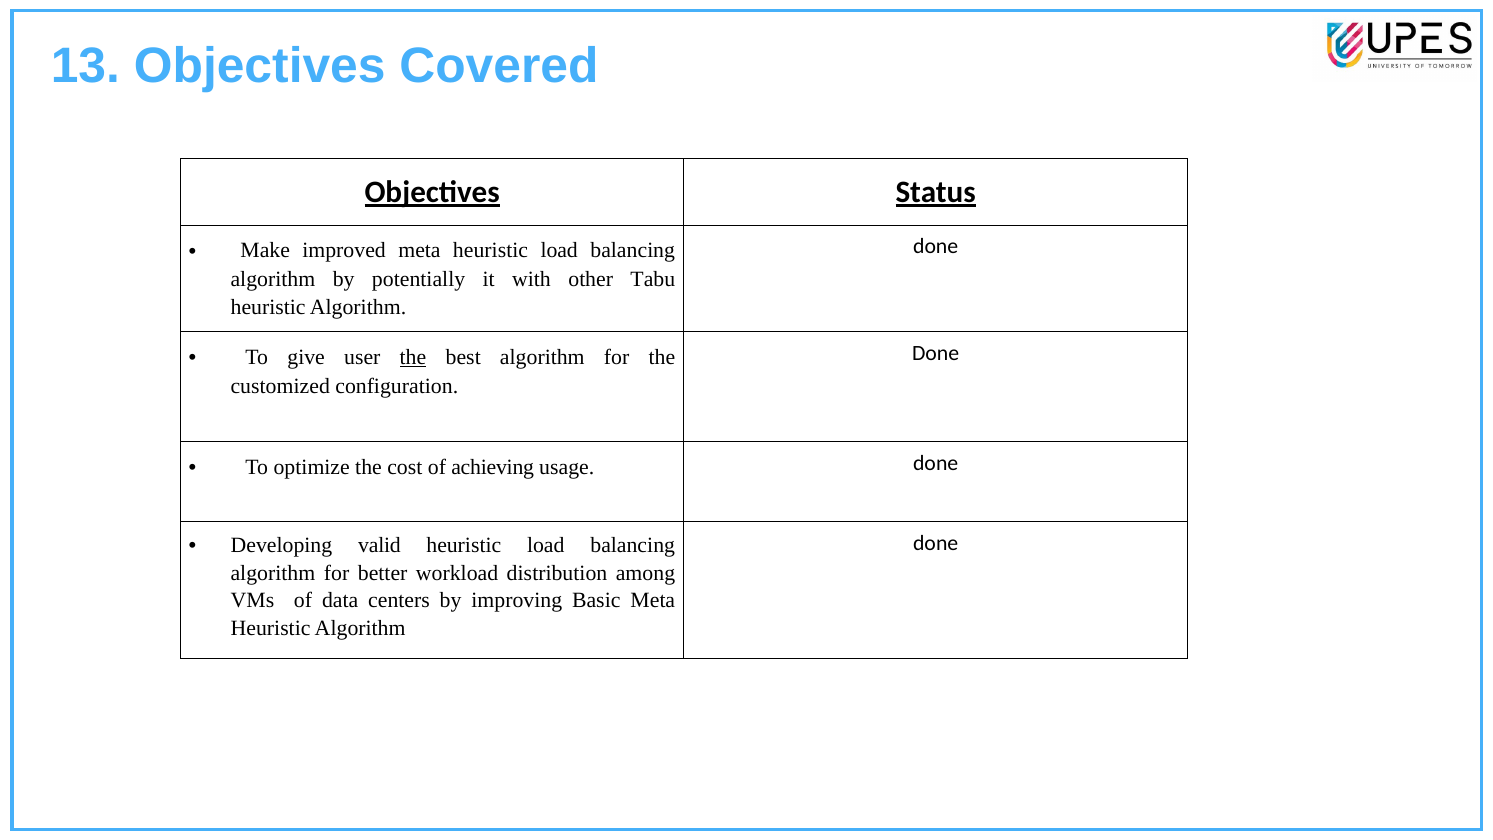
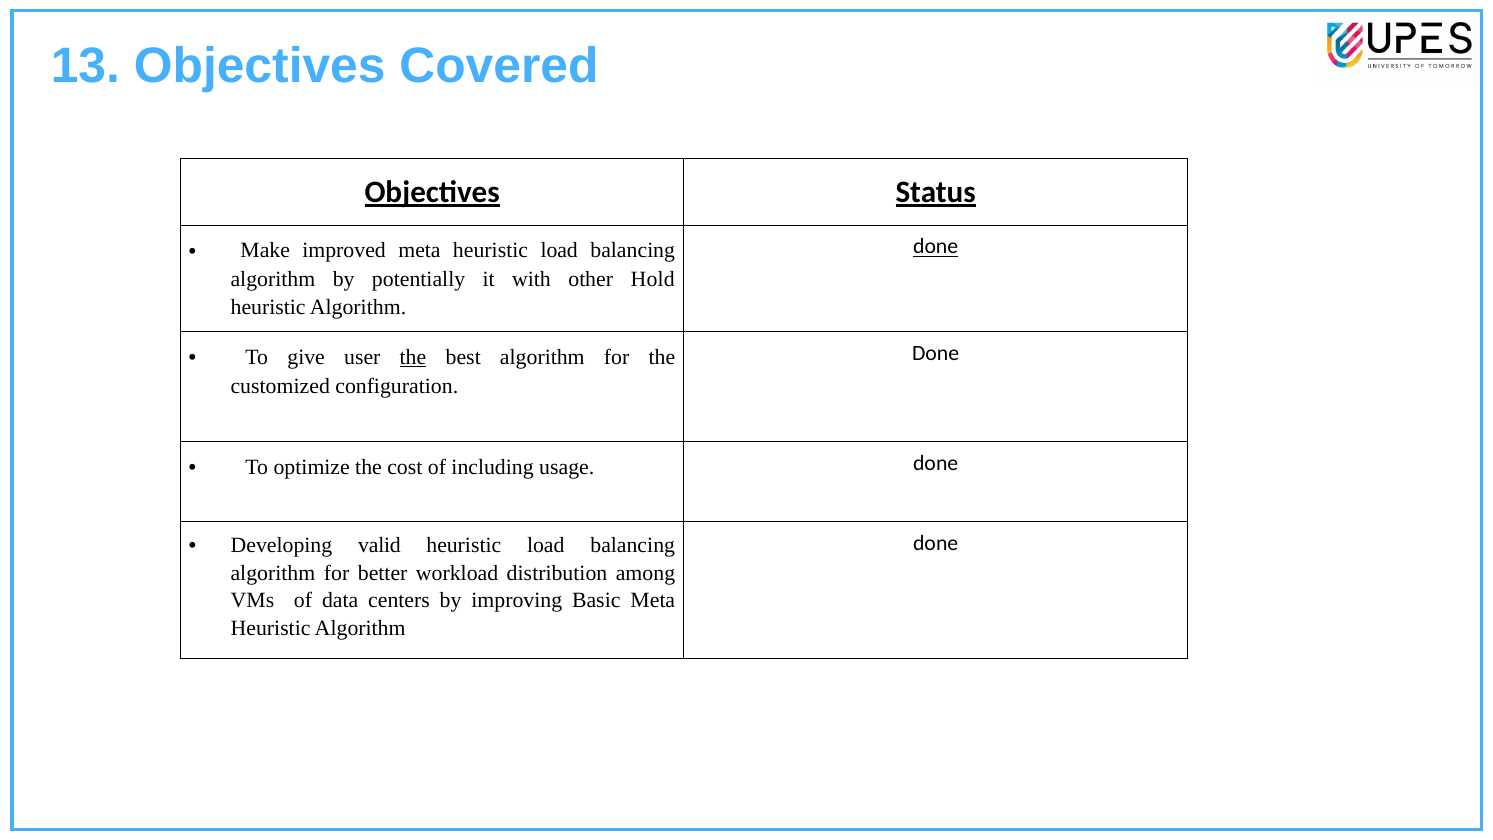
done at (936, 247) underline: none -> present
Tabu: Tabu -> Hold
achieving: achieving -> including
